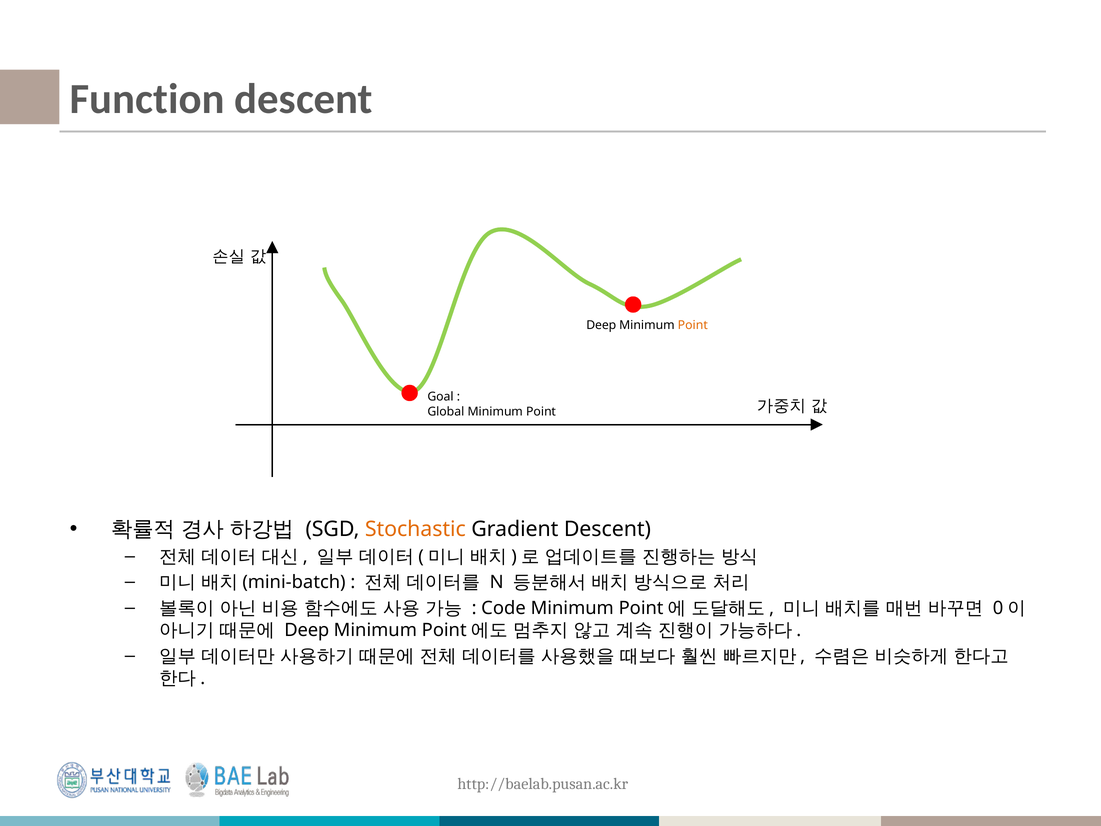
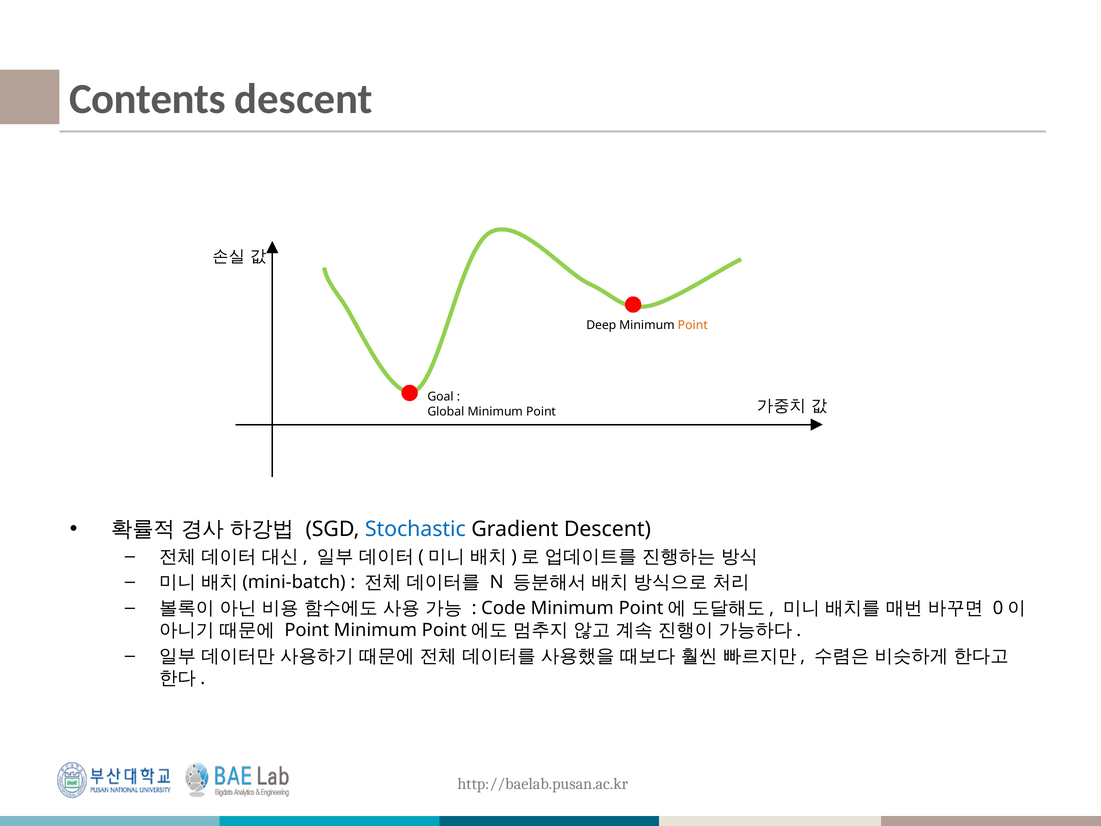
Function: Function -> Contents
Stochastic colour: orange -> blue
Deep at (307, 630): Deep -> Point
